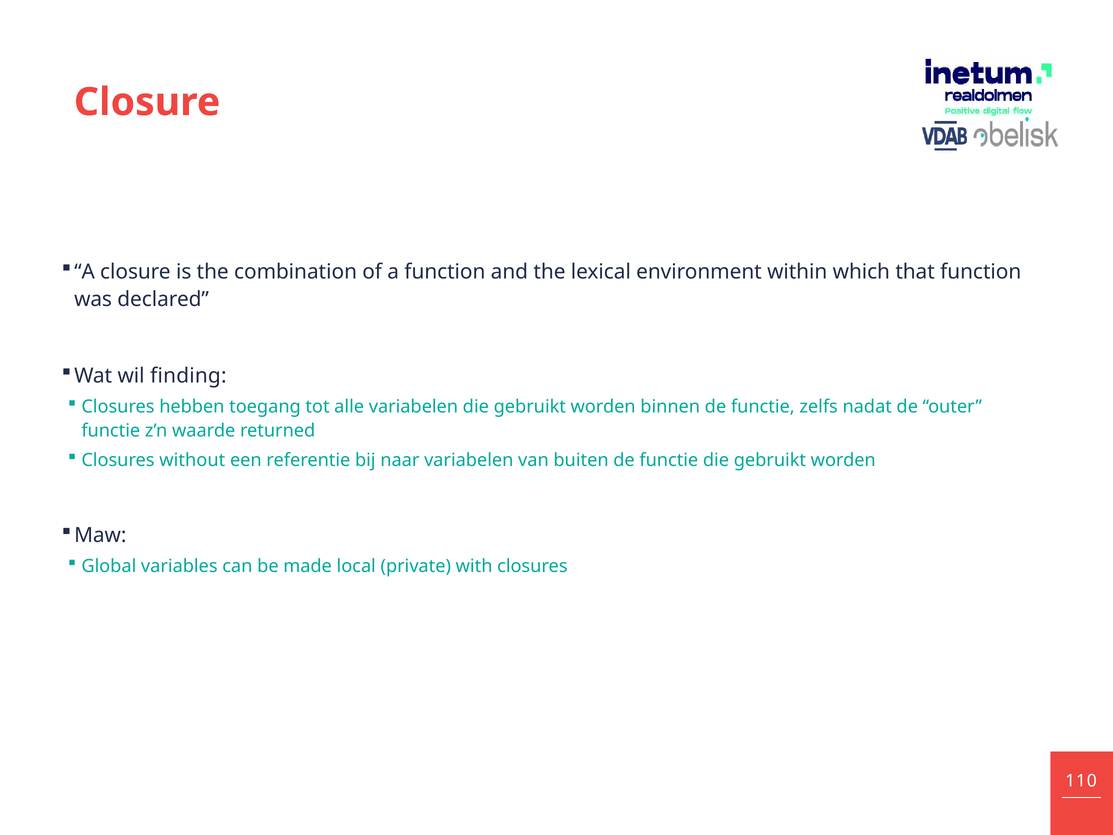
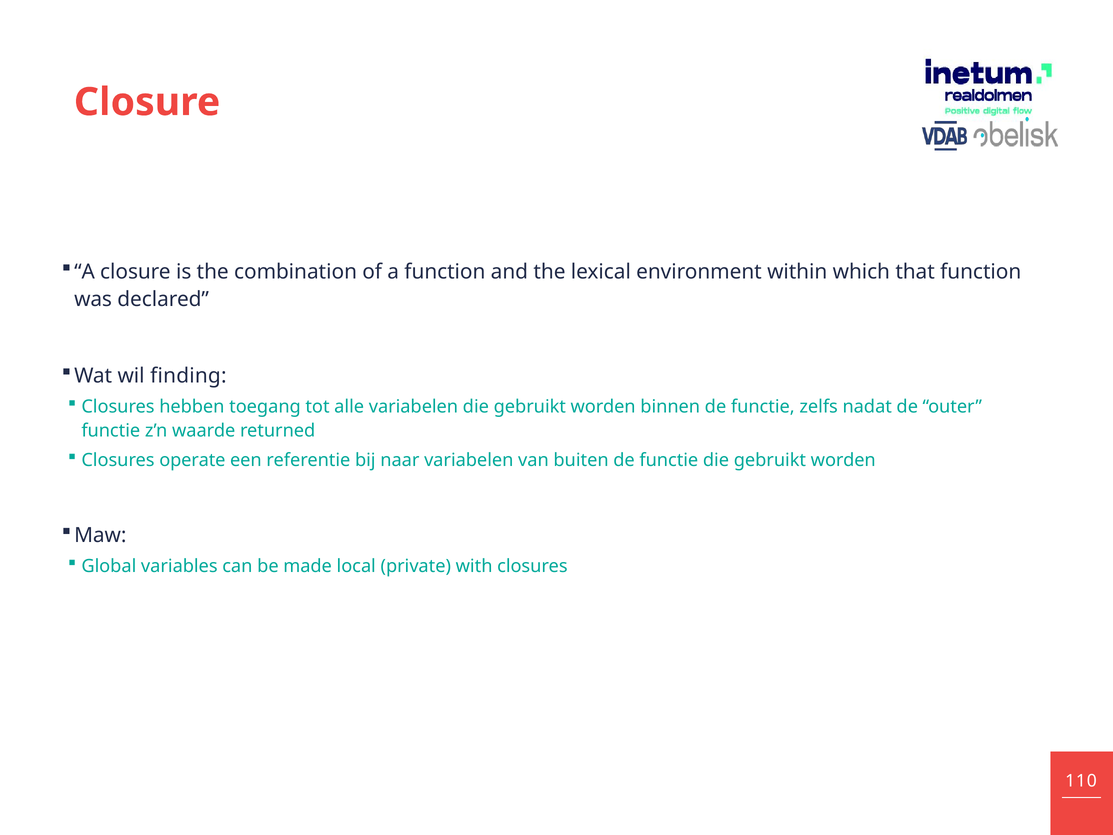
without: without -> operate
